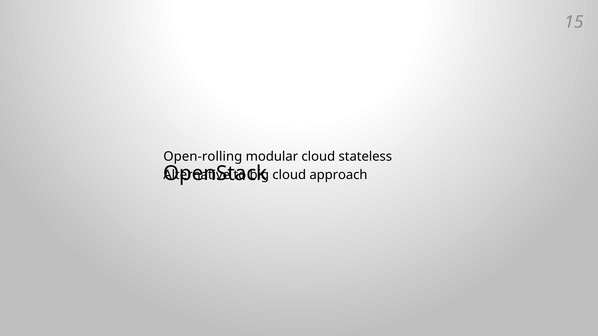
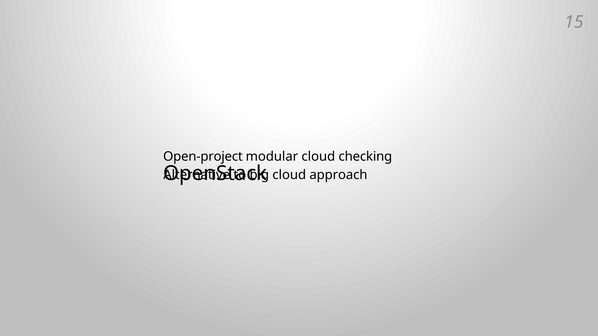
Open-rolling: Open-rolling -> Open-project
stateless: stateless -> checking
